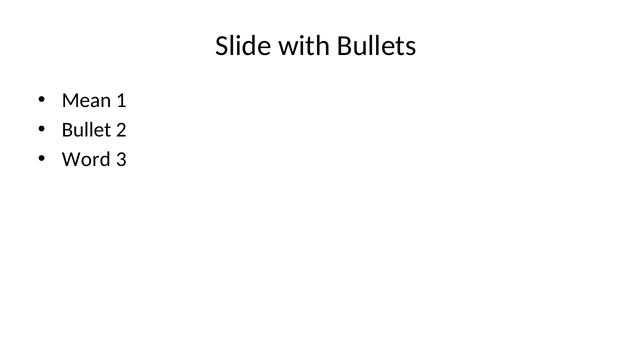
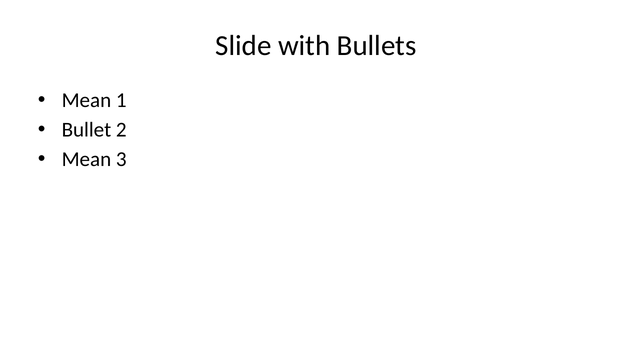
Word at (86, 159): Word -> Mean
